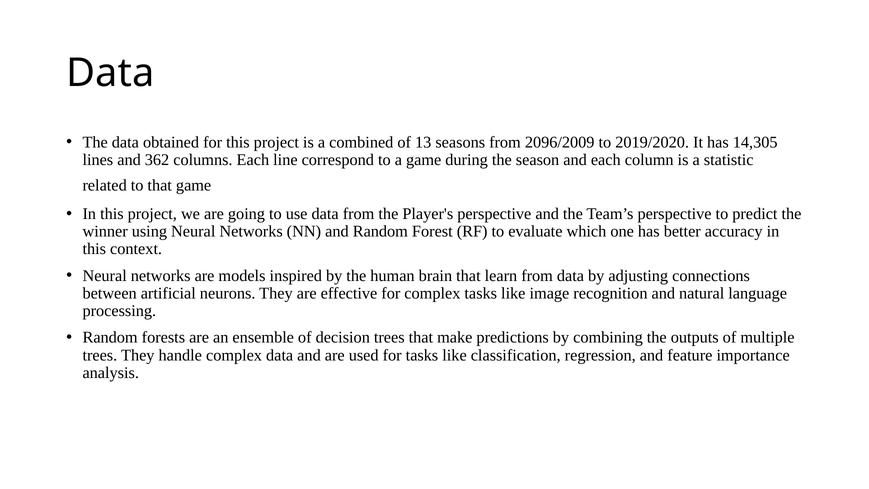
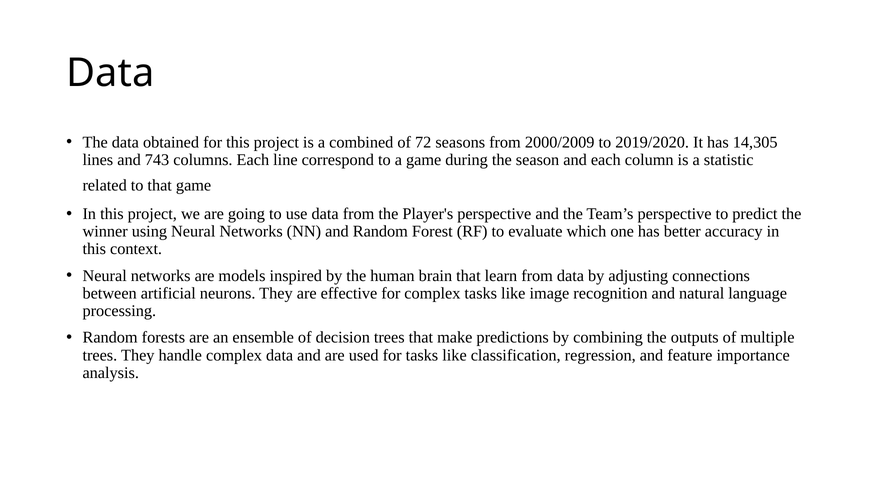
13: 13 -> 72
2096/2009: 2096/2009 -> 2000/2009
362: 362 -> 743
